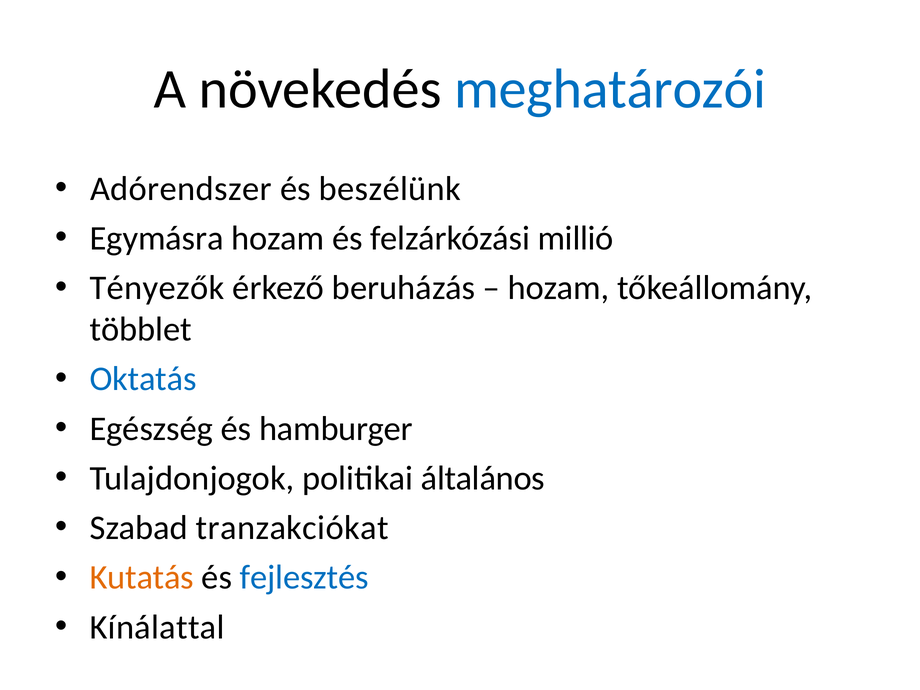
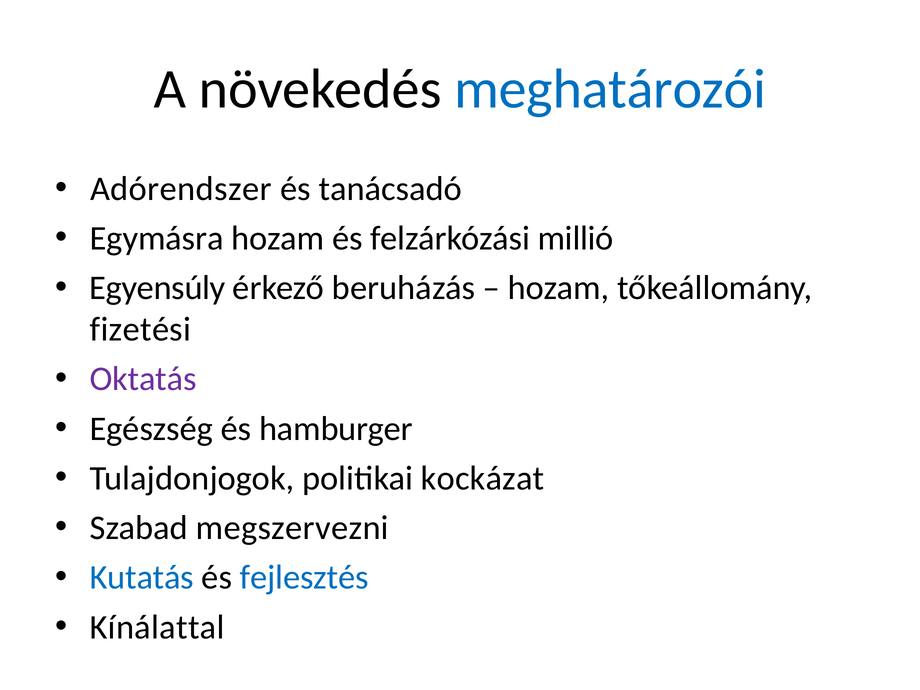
beszélünk: beszélünk -> tanácsadó
Tényezők: Tényezők -> Egyensúly
többlet: többlet -> fizetési
Oktatás colour: blue -> purple
általános: általános -> kockázat
tranzakciókat: tranzakciókat -> megszervezni
Kutatás colour: orange -> blue
